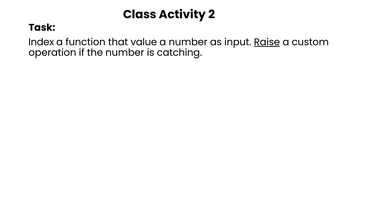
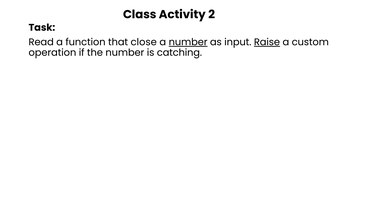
Index: Index -> Read
value: value -> close
number at (188, 42) underline: none -> present
